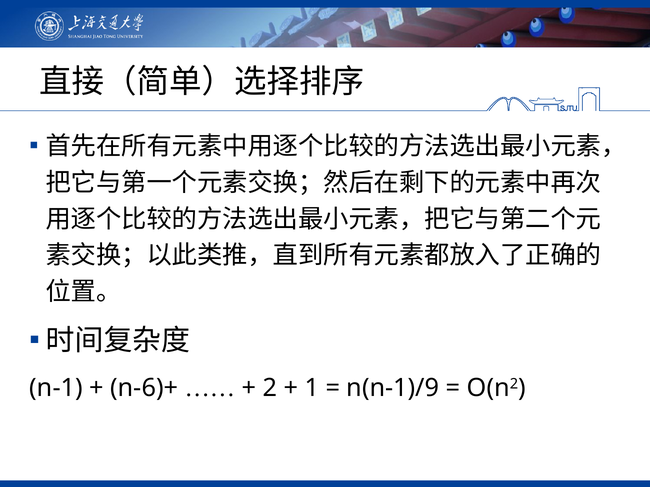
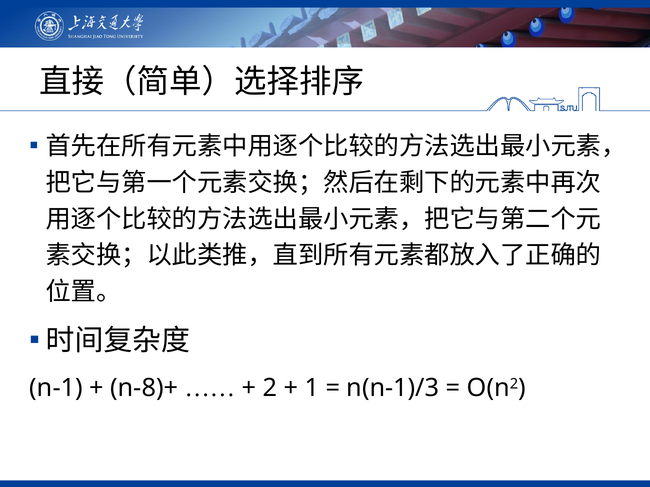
n-6)+: n-6)+ -> n-8)+
n(n-1)/9: n(n-1)/9 -> n(n-1)/3
